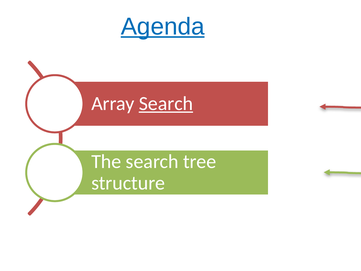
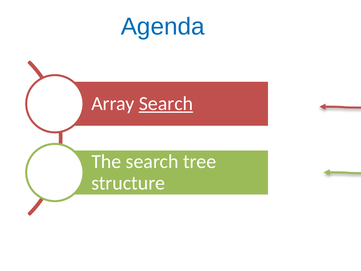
Agenda underline: present -> none
